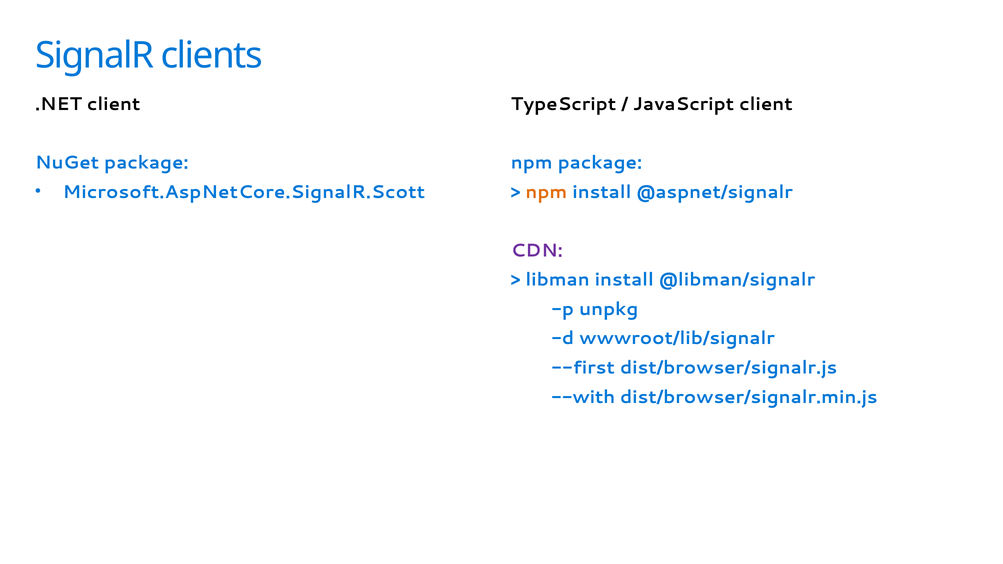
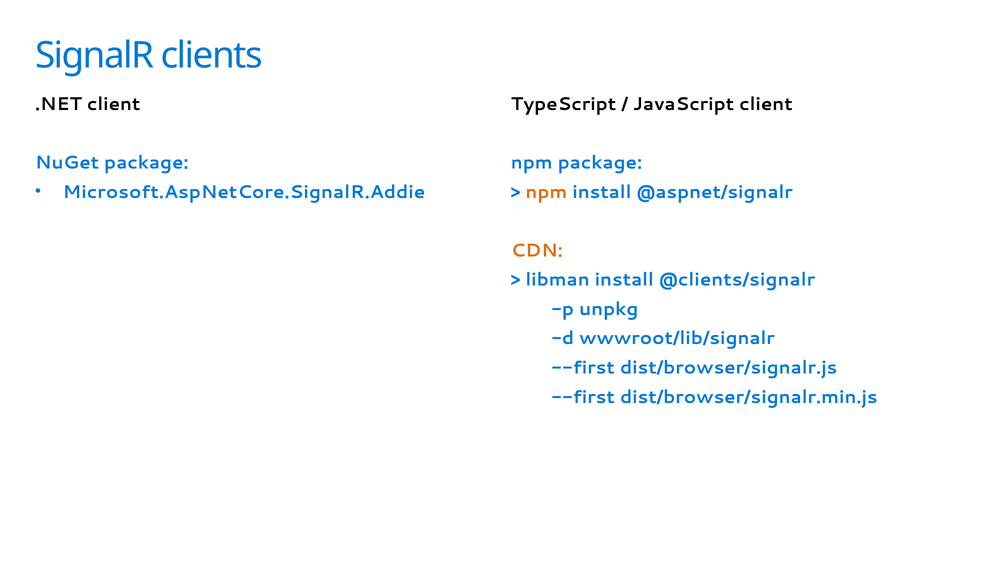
Microsoft.AspNetCore.SignalR.Scott: Microsoft.AspNetCore.SignalR.Scott -> Microsoft.AspNetCore.SignalR.Addie
CDN colour: purple -> orange
@libman/signalr: @libman/signalr -> @clients/signalr
--with at (583, 397): --with -> --first
